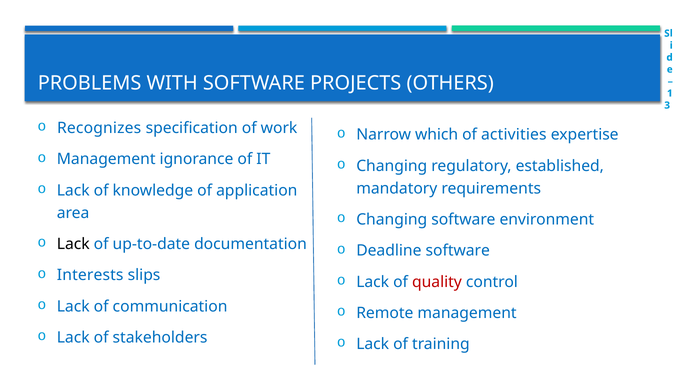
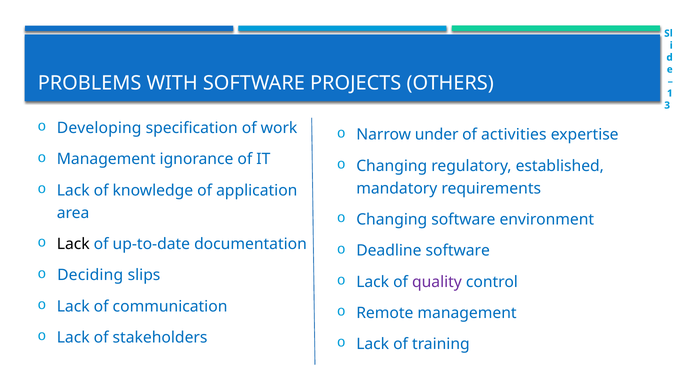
Recognizes: Recognizes -> Developing
which: which -> under
Interests: Interests -> Deciding
quality colour: red -> purple
